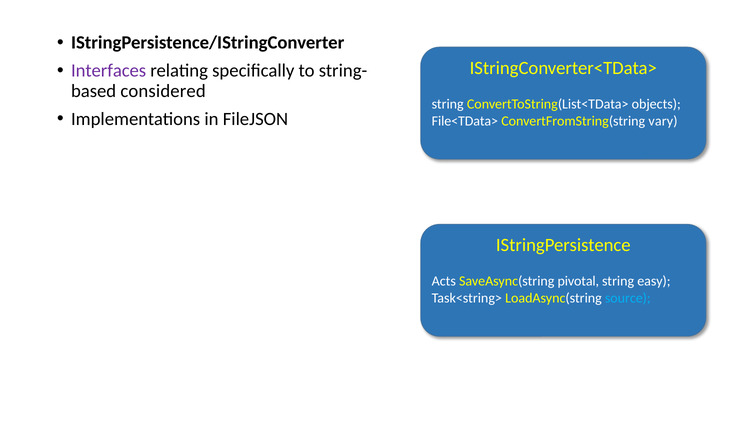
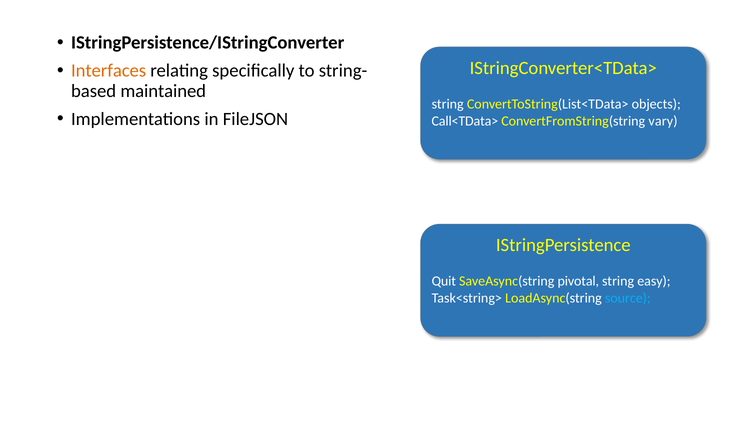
Interfaces colour: purple -> orange
considered: considered -> maintained
File<TData>: File<TData> -> Call<TData>
Acts: Acts -> Quit
